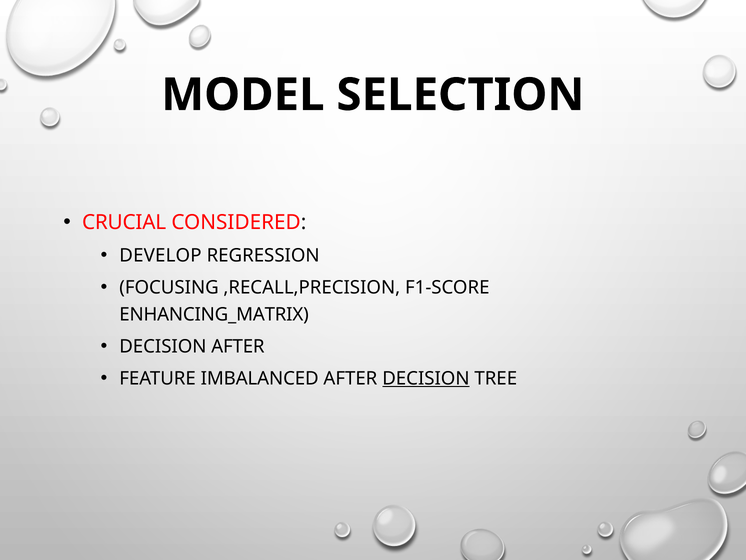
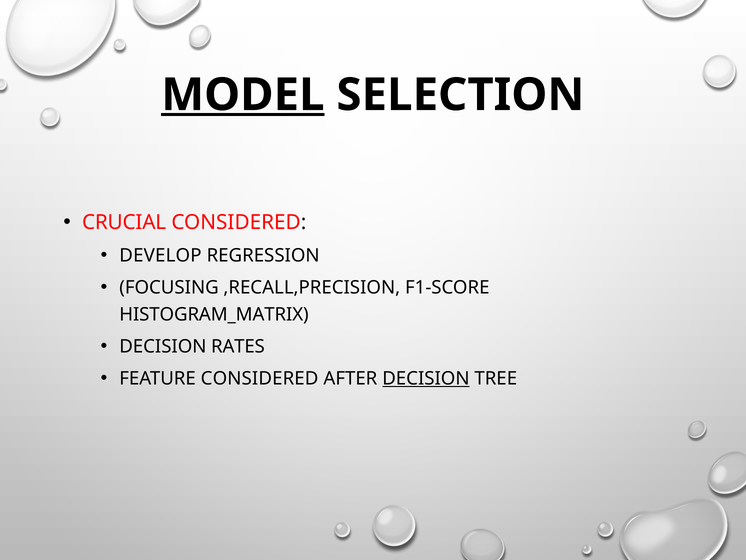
MODEL underline: none -> present
ENHANCING_MATRIX: ENHANCING_MATRIX -> HISTOGRAM_MATRIX
DECISION AFTER: AFTER -> RATES
FEATURE IMBALANCED: IMBALANCED -> CONSIDERED
